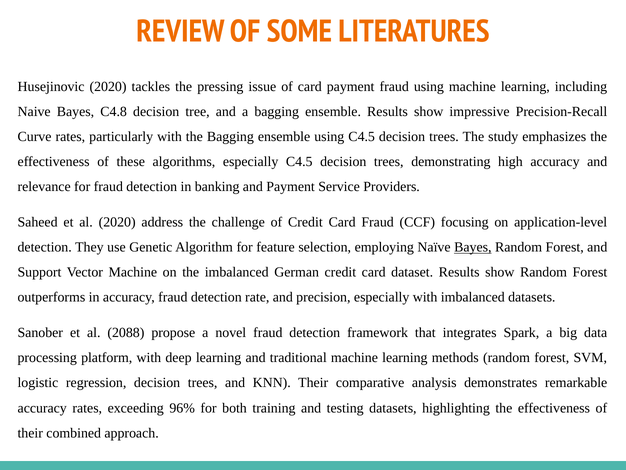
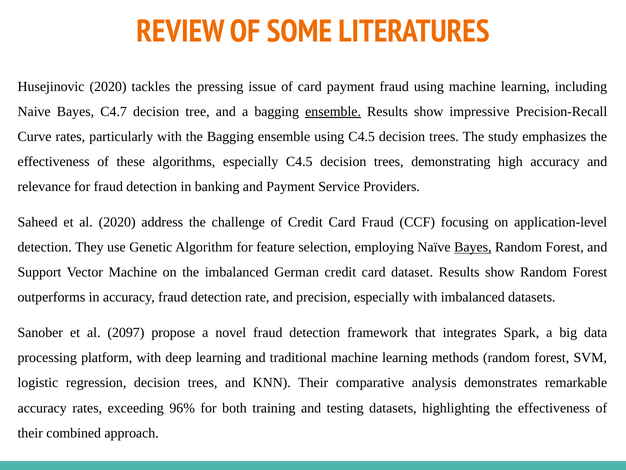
C4.8: C4.8 -> C4.7
ensemble at (333, 111) underline: none -> present
2088: 2088 -> 2097
